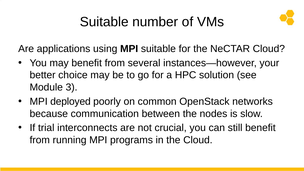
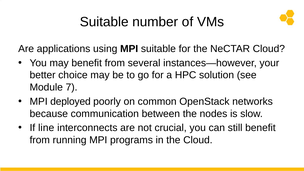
3: 3 -> 7
trial: trial -> line
